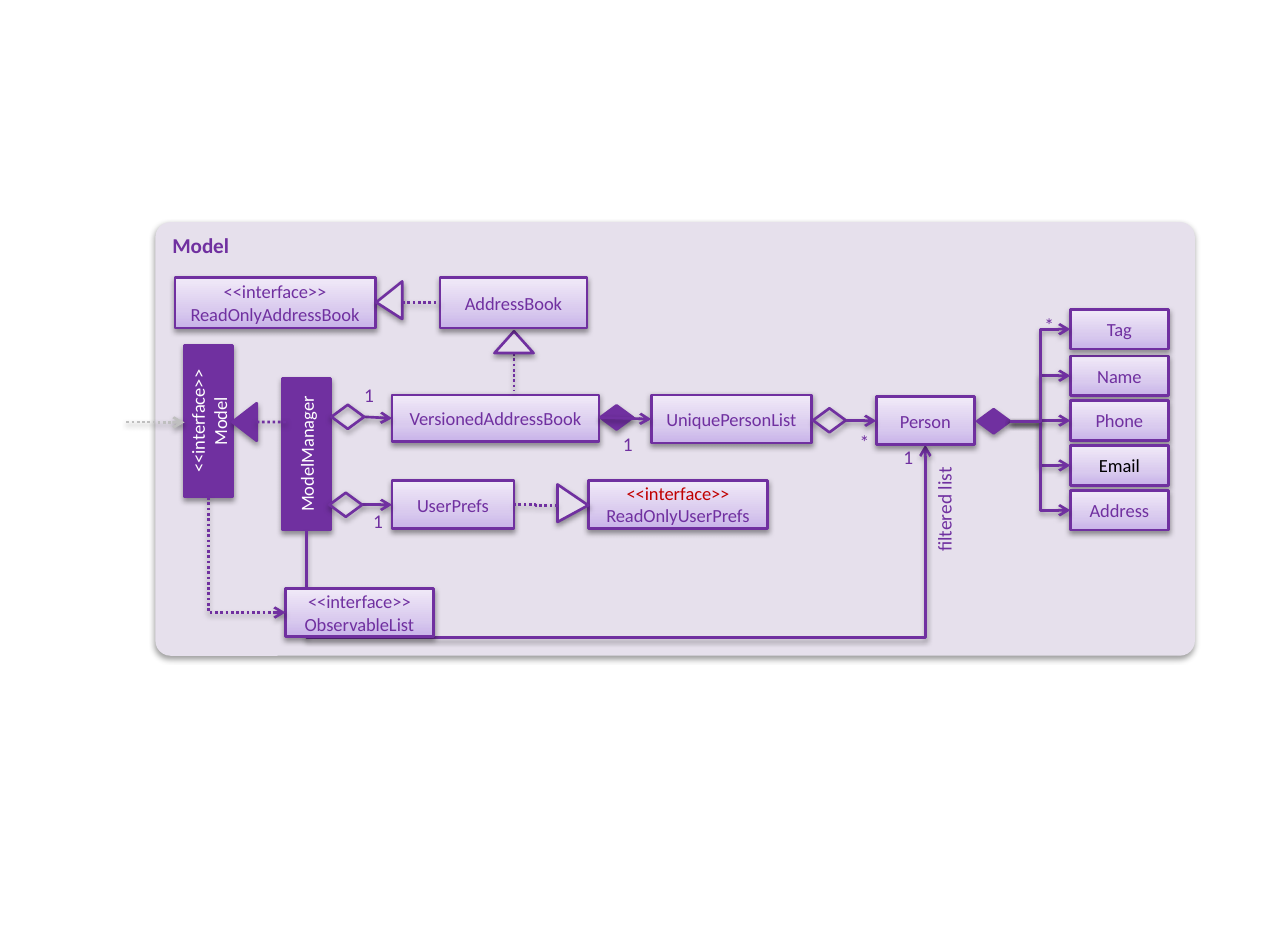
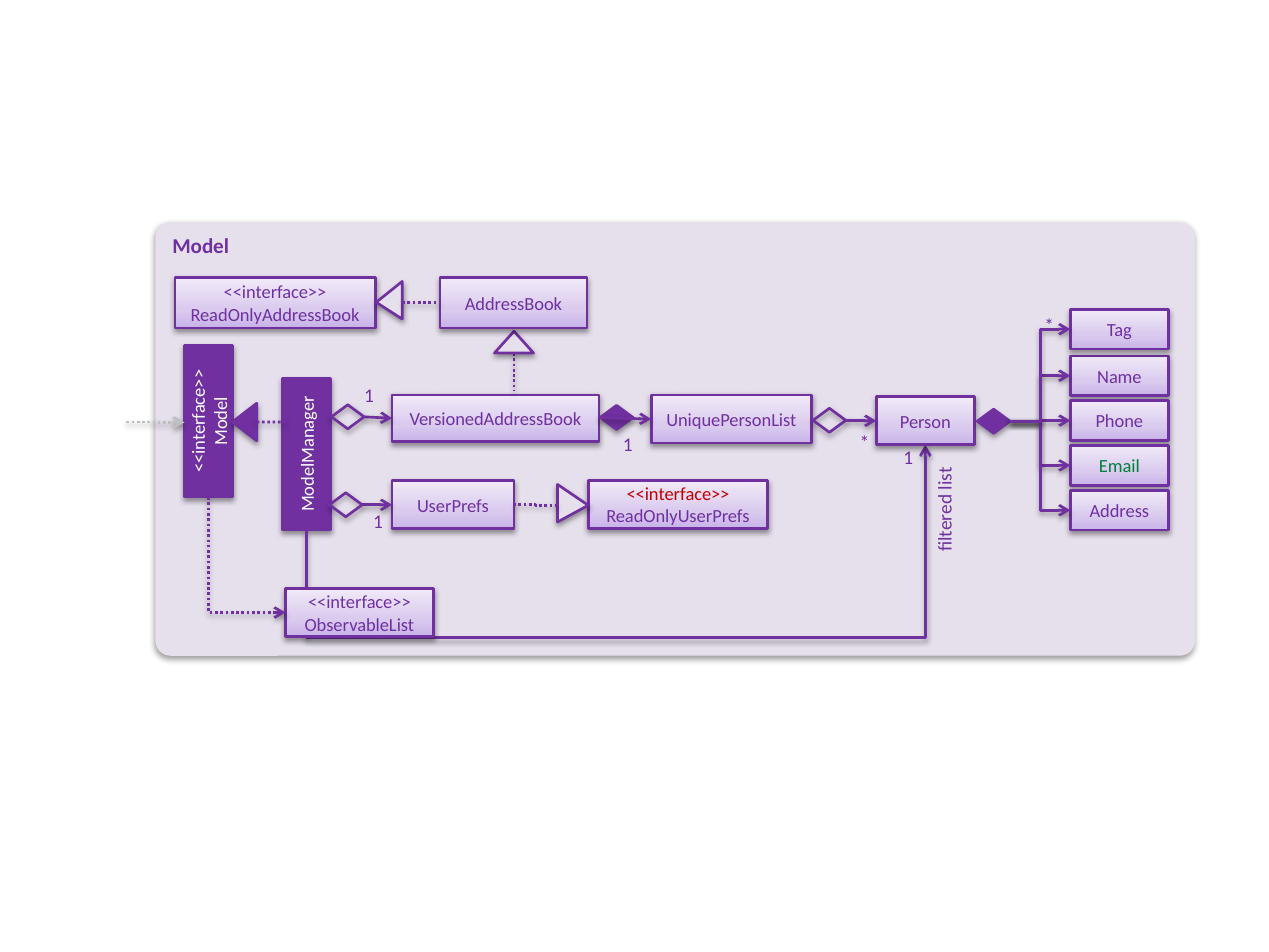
Email colour: black -> green
